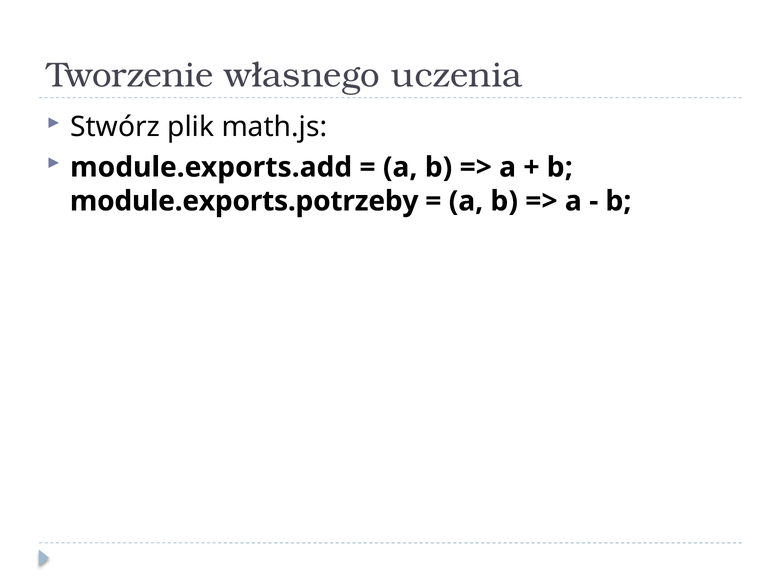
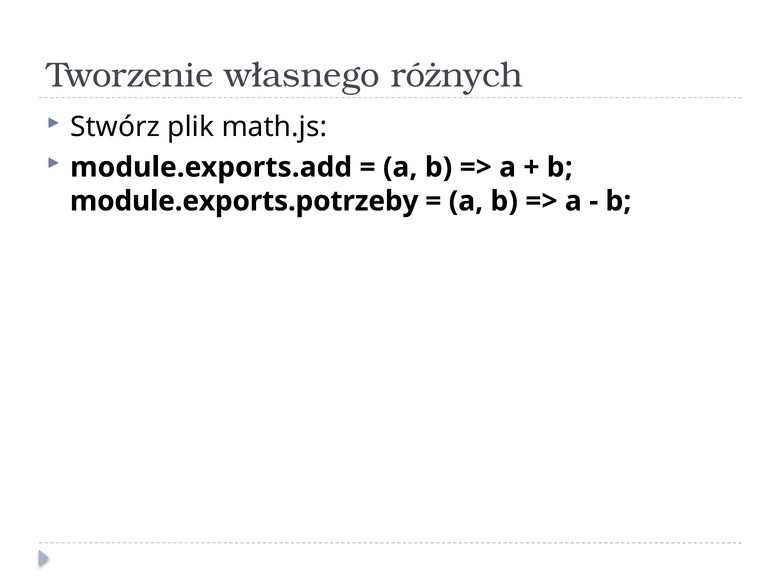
uczenia: uczenia -> różnych
